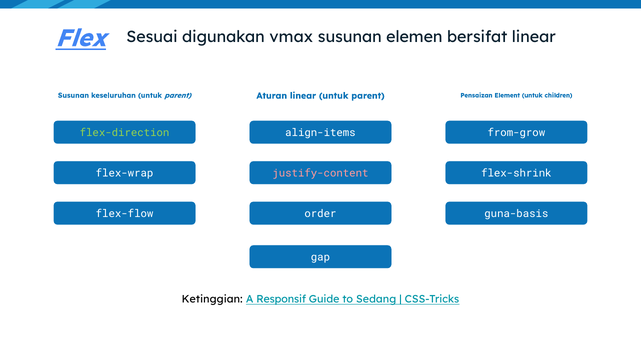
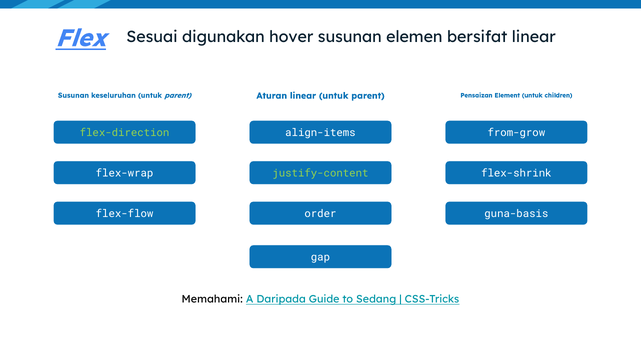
vmax: vmax -> hover
justify-content colour: pink -> light green
Ketinggian: Ketinggian -> Memahami
Responsif: Responsif -> Daripada
